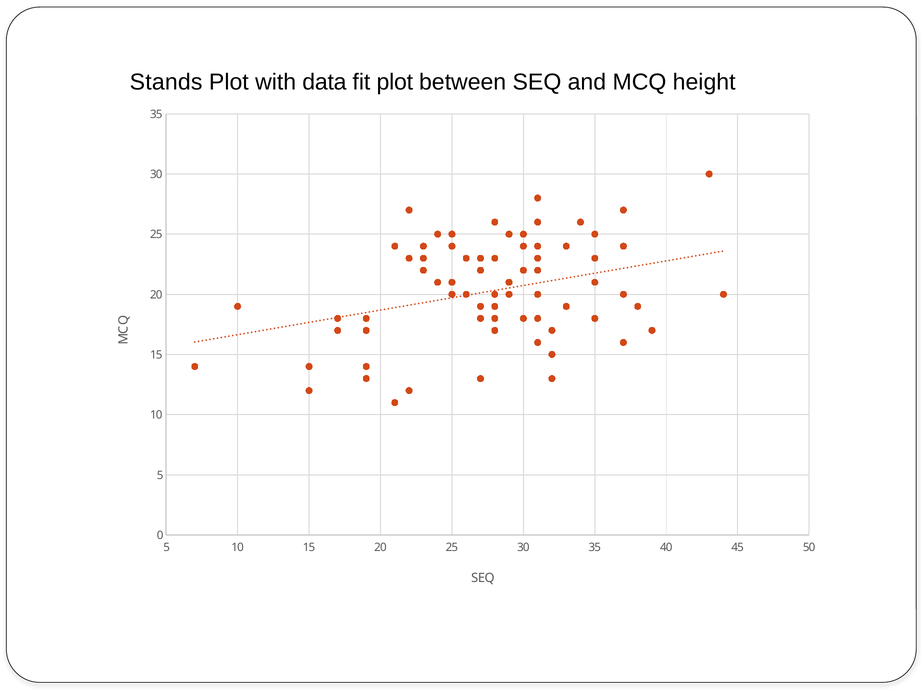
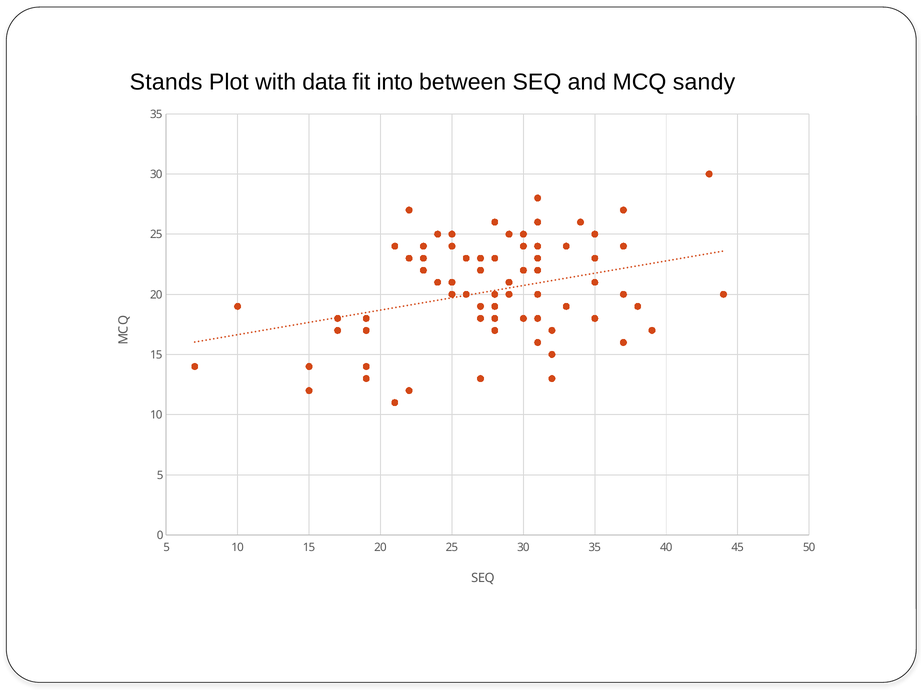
fit plot: plot -> into
height: height -> sandy
